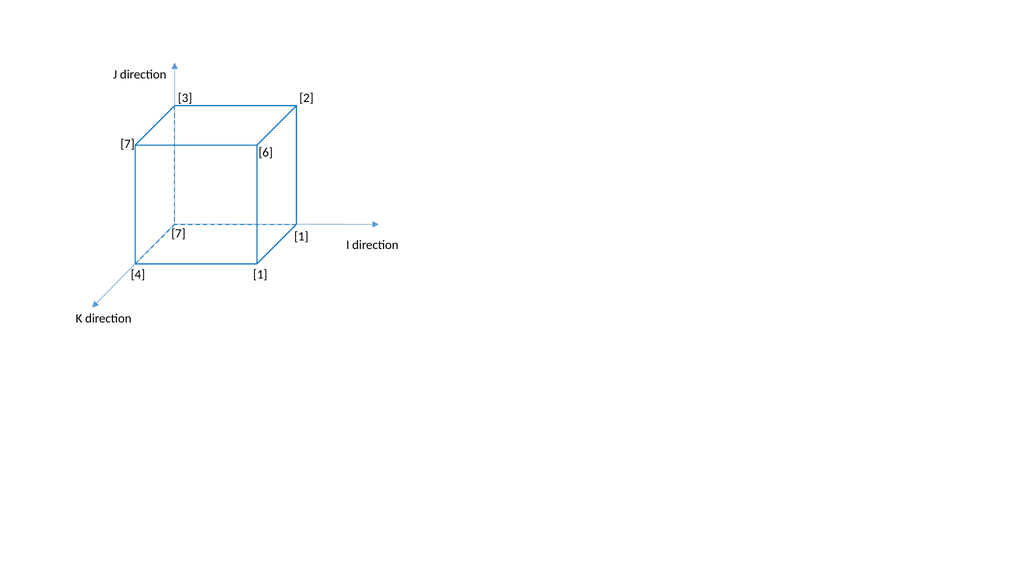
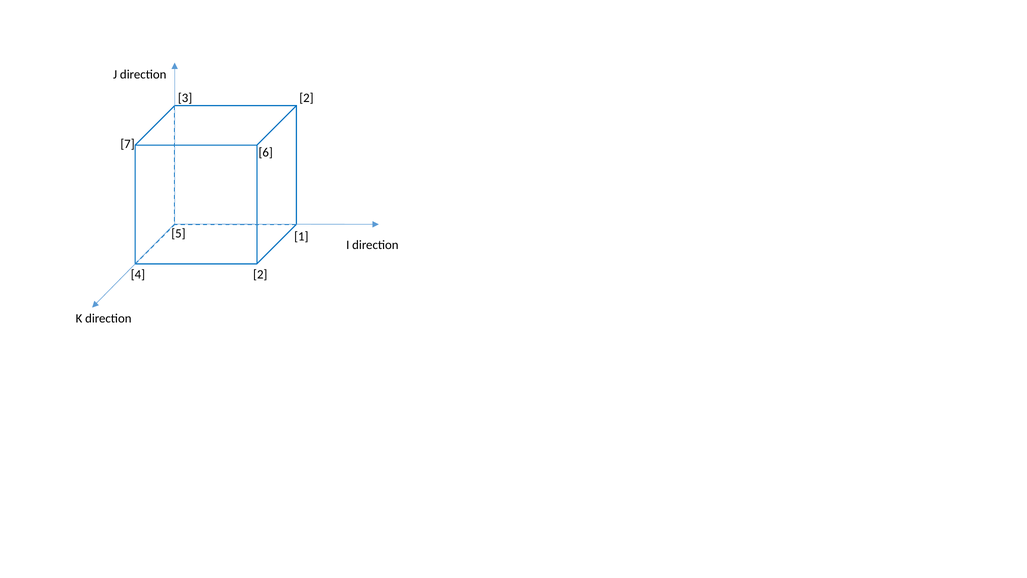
7 at (178, 233): 7 -> 5
4 1: 1 -> 2
